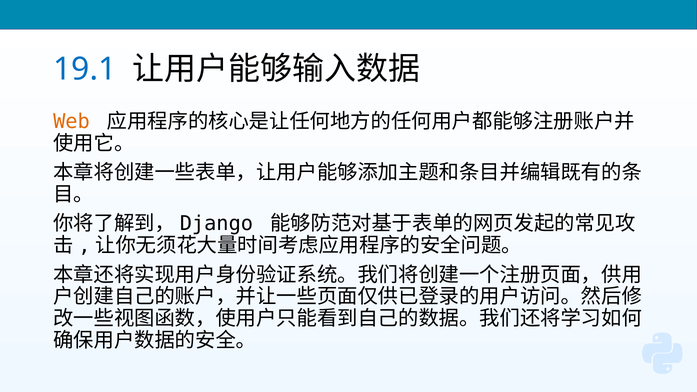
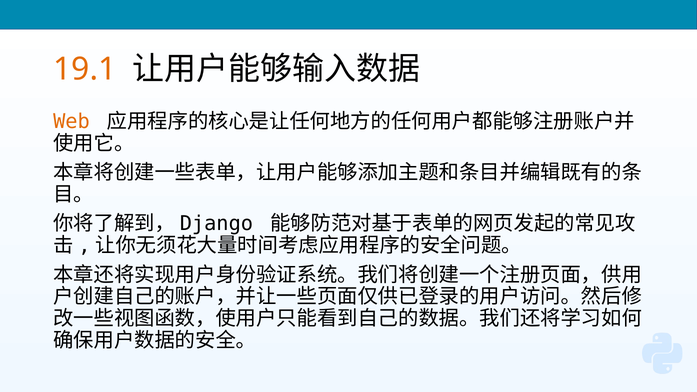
19.1 colour: blue -> orange
